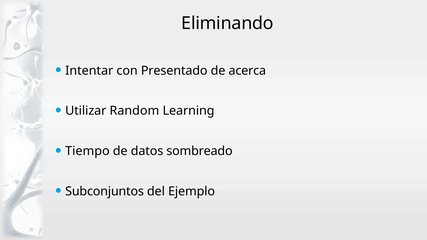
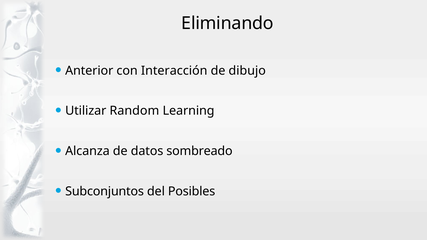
Intentar: Intentar -> Anterior
Presentado: Presentado -> Interacción
acerca: acerca -> dibujo
Tiempo: Tiempo -> Alcanza
Ejemplo: Ejemplo -> Posibles
